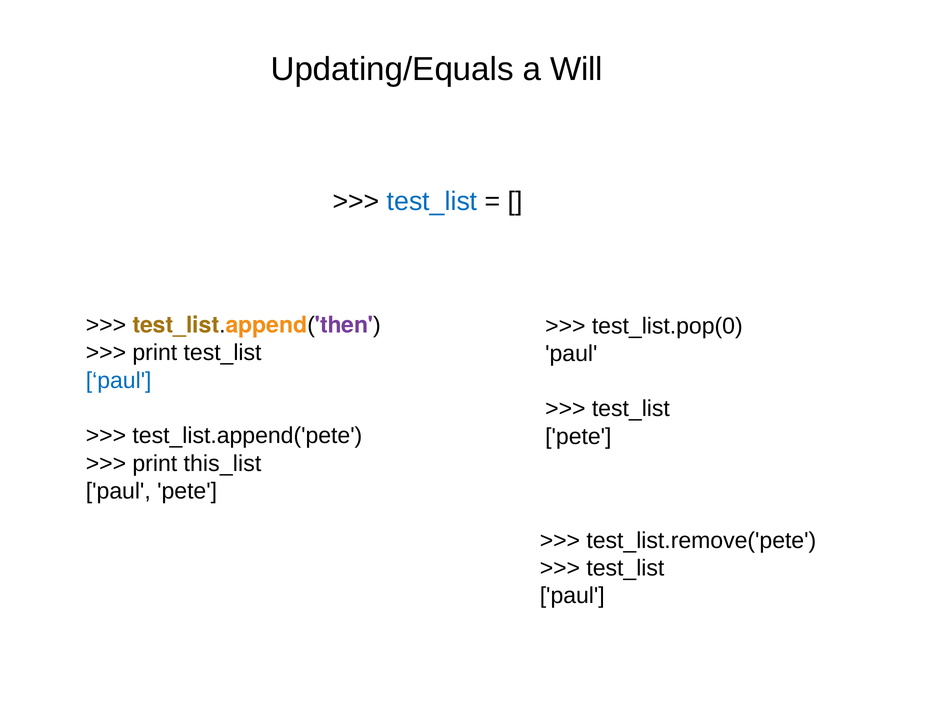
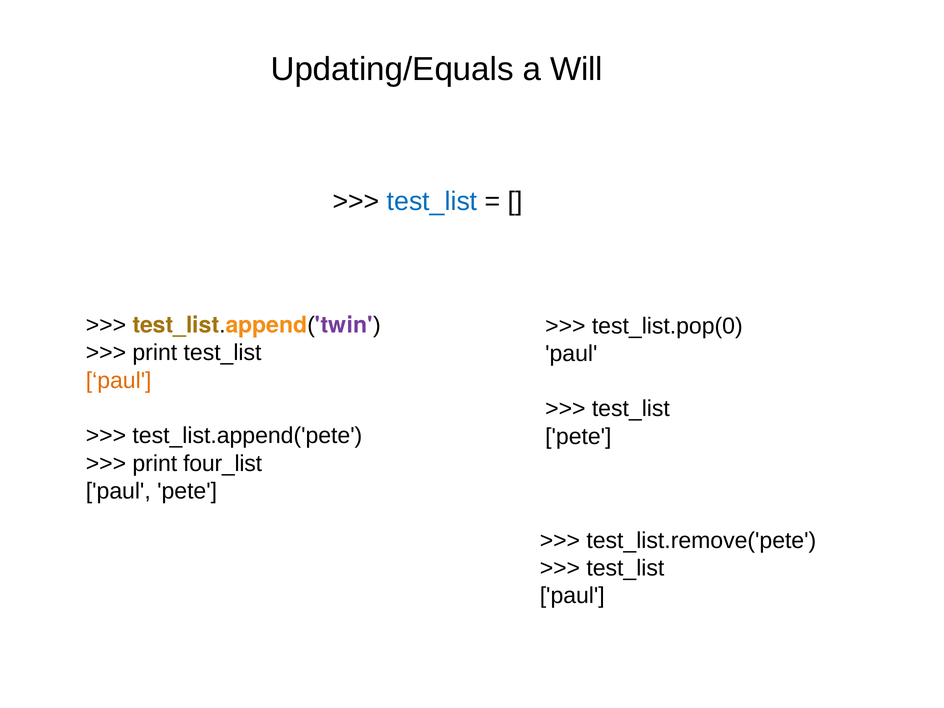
then: then -> twin
paul at (119, 381) colour: blue -> orange
this_list: this_list -> four_list
